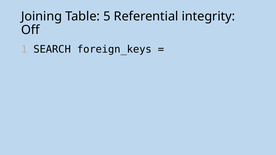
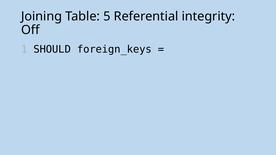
SEARCH: SEARCH -> SHOULD
